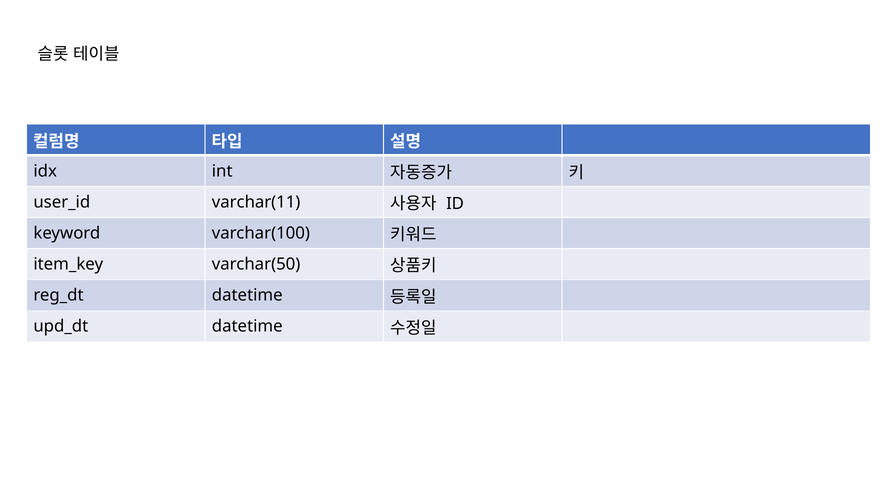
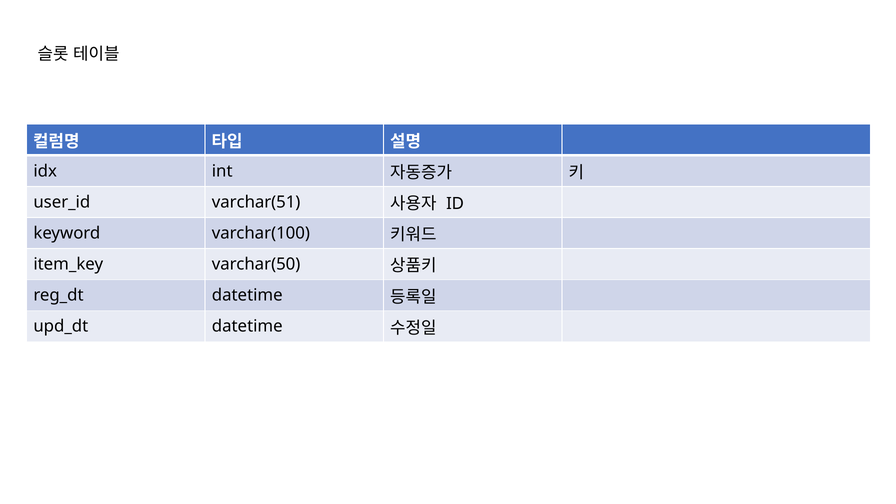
varchar(11: varchar(11 -> varchar(51
